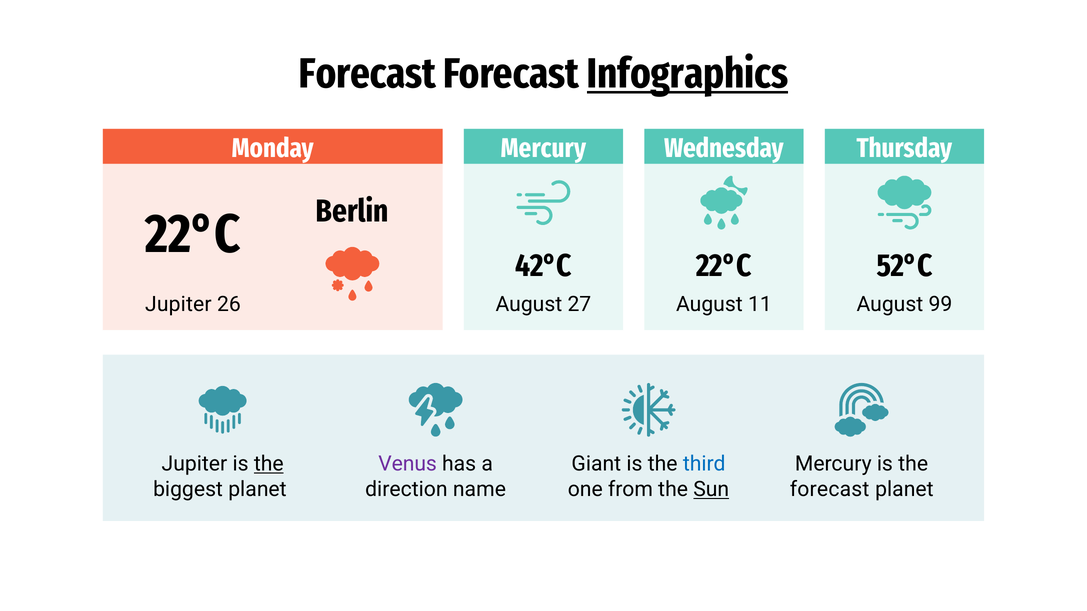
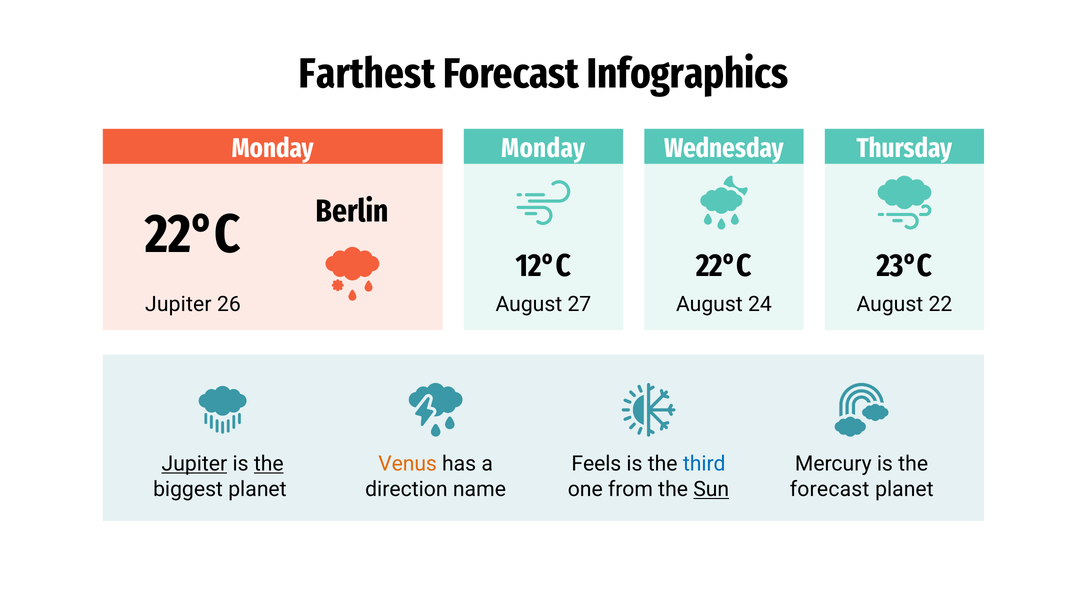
Forecast at (367, 74): Forecast -> Farthest
Infographics underline: present -> none
Mercury at (543, 148): Mercury -> Monday
42°C: 42°C -> 12°C
52°C: 52°C -> 23°C
11: 11 -> 24
99: 99 -> 22
Jupiter at (194, 464) underline: none -> present
Venus colour: purple -> orange
Giant: Giant -> Feels
